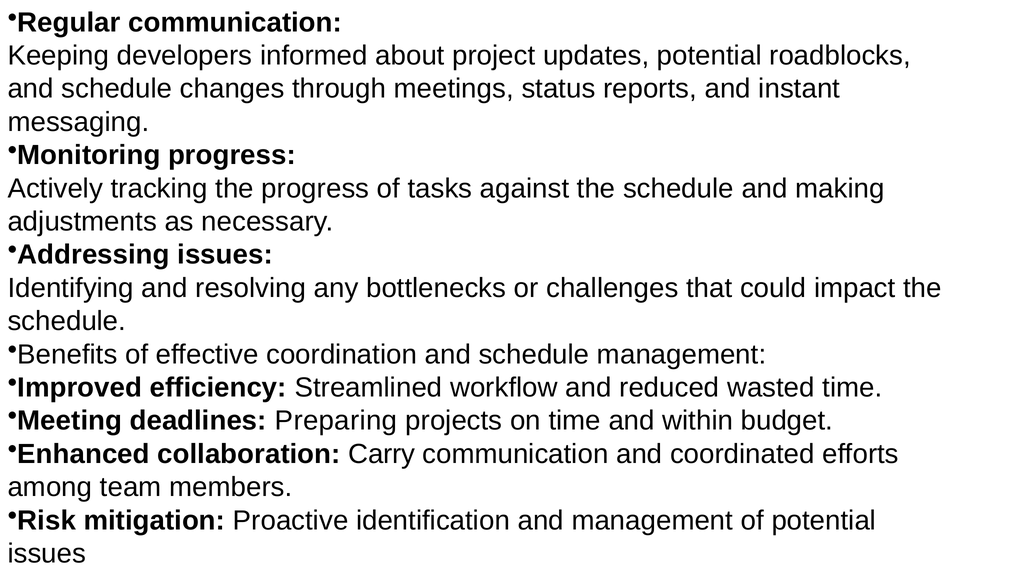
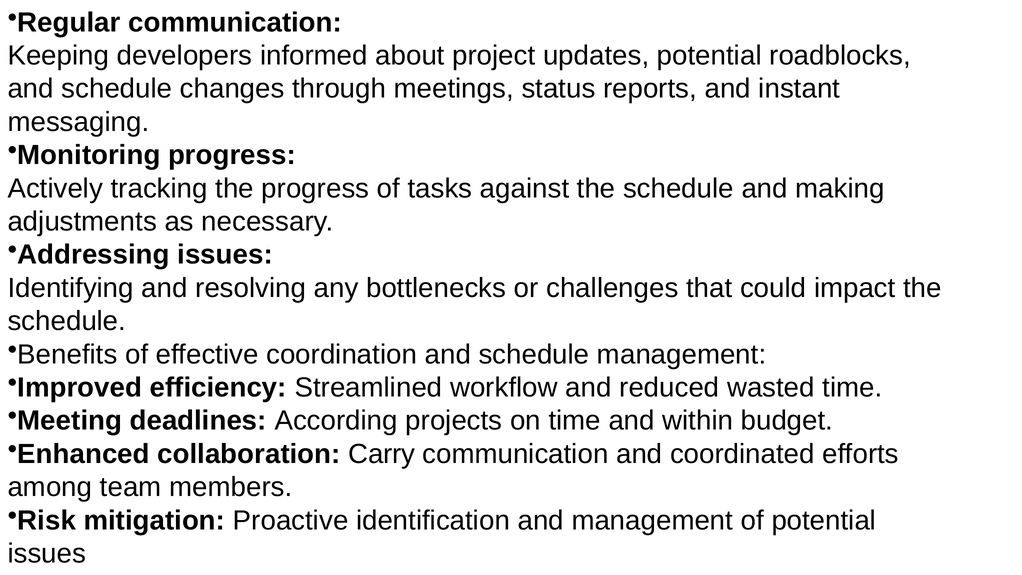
Preparing: Preparing -> According
